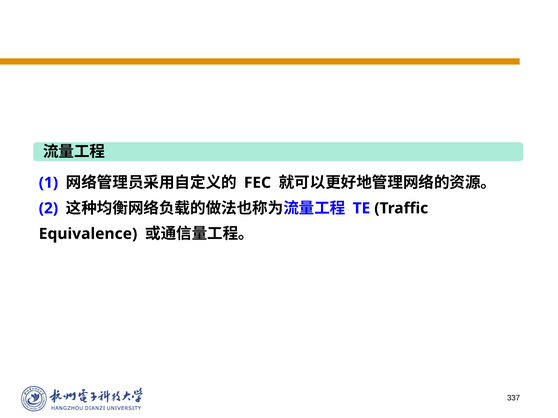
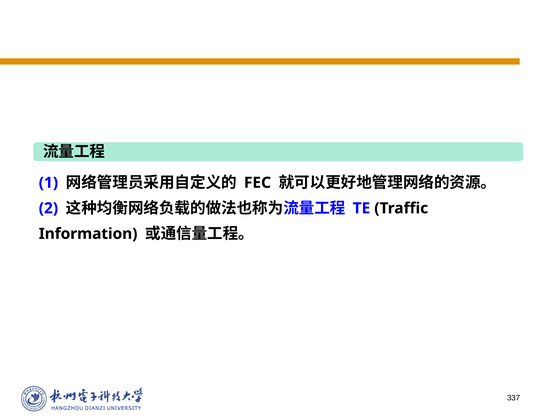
Equivalence: Equivalence -> Information
